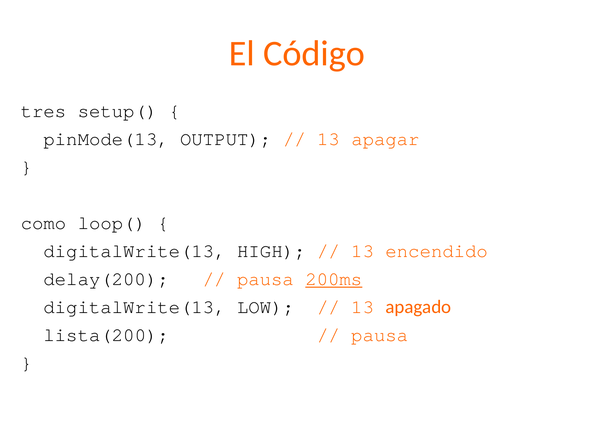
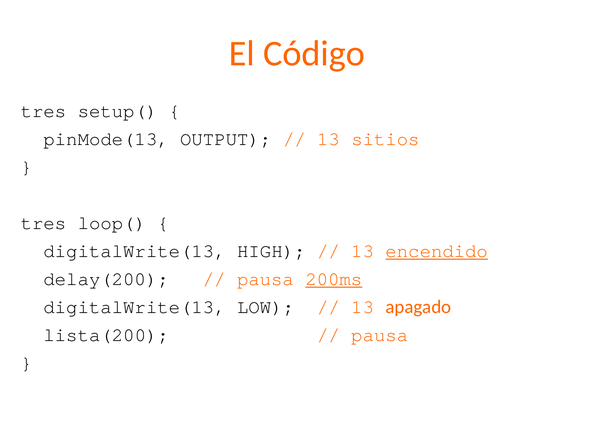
apagar: apagar -> sitios
como at (44, 223): como -> tres
encendido underline: none -> present
